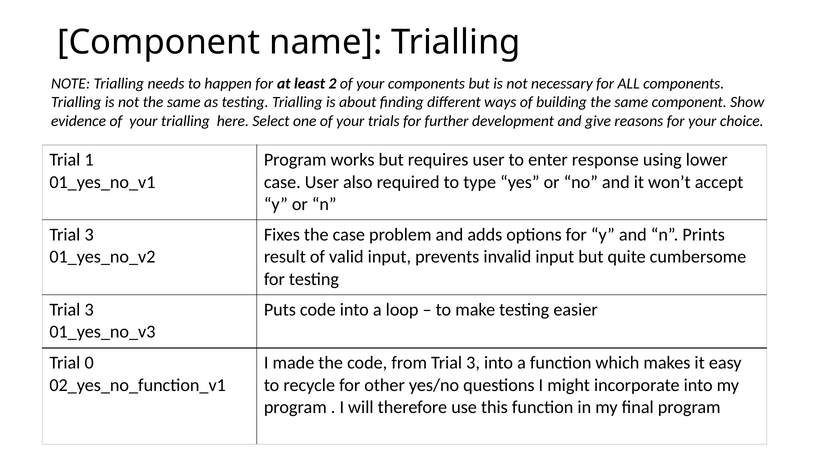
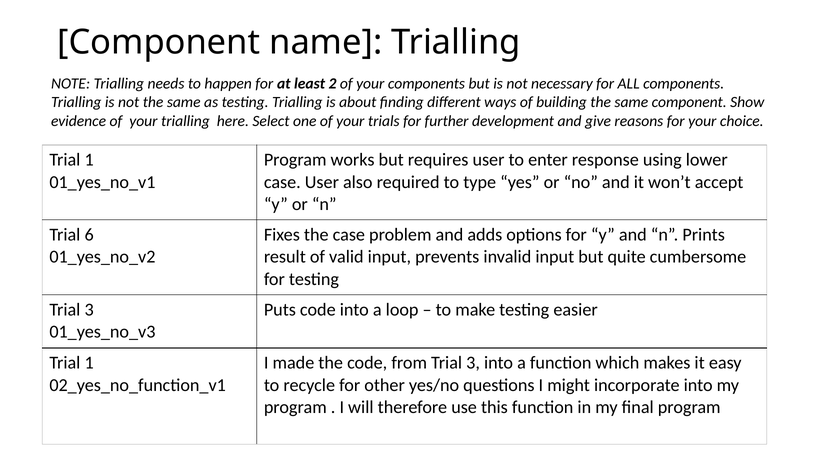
3 at (89, 235): 3 -> 6
0 at (89, 363): 0 -> 1
